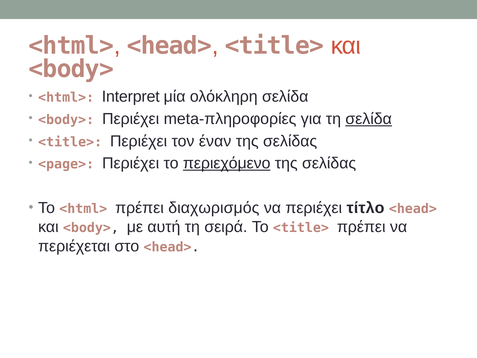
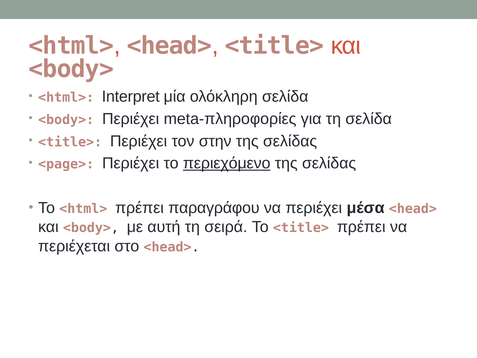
σελίδα at (369, 119) underline: present -> none
έναν: έναν -> στην
διαχωρισμός: διαχωρισμός -> παραγράφου
τίτλο: τίτλο -> μέσα
